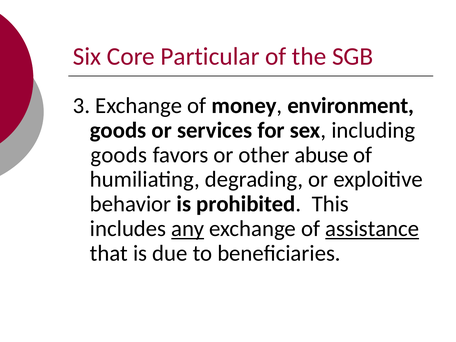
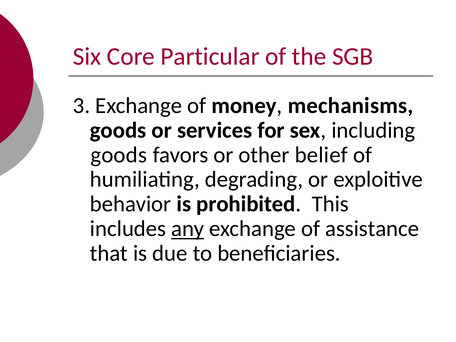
environment: environment -> mechanisms
abuse: abuse -> belief
assistance underline: present -> none
